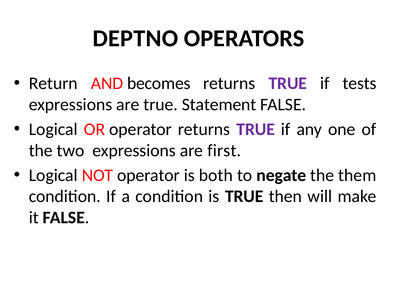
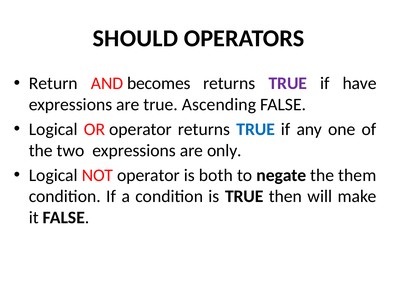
DEPTNO: DEPTNO -> SHOULD
tests: tests -> have
Statement: Statement -> Ascending
TRUE at (256, 129) colour: purple -> blue
first: first -> only
